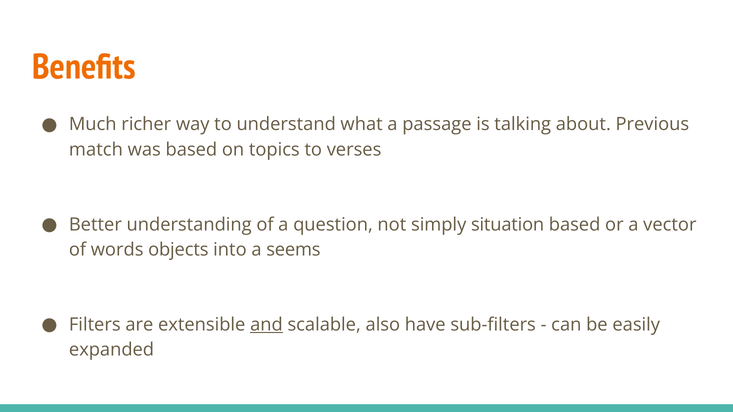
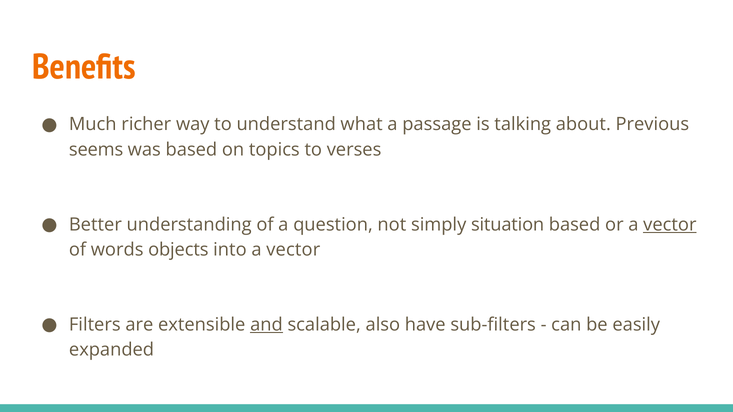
match: match -> seems
vector at (670, 225) underline: none -> present
into a seems: seems -> vector
